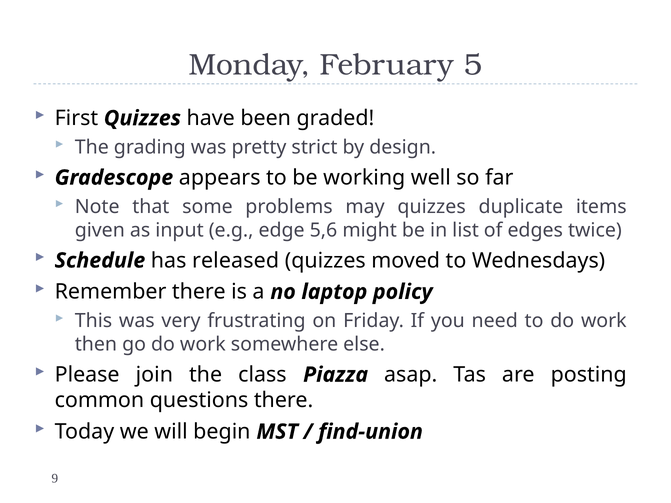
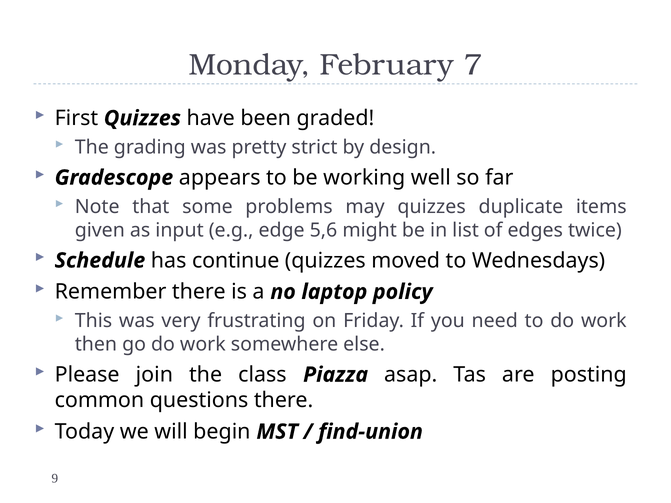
5: 5 -> 7
released: released -> continue
